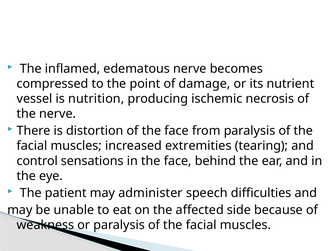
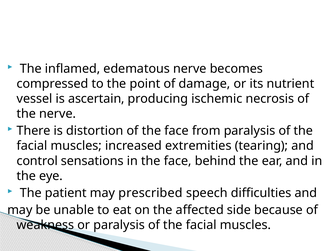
nutrition: nutrition -> ascertain
administer: administer -> prescribed
